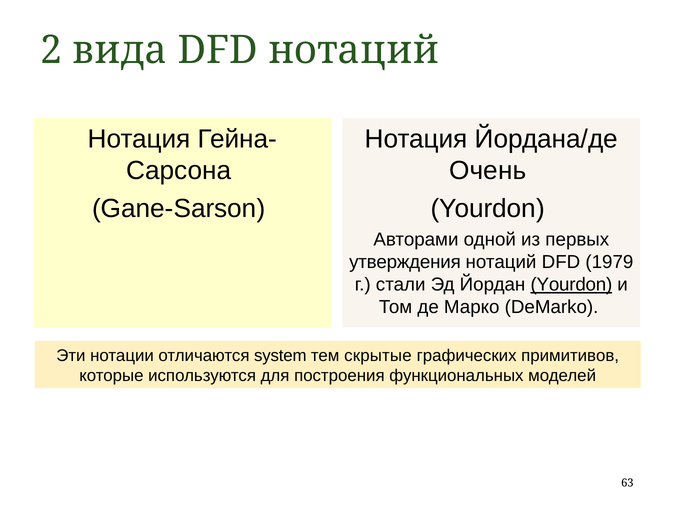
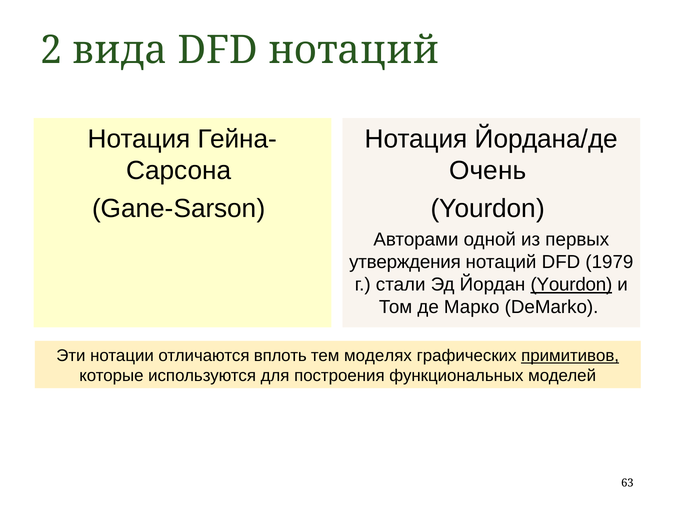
system: system -> вплоть
скрытые: скрытые -> моделях
примитивов underline: none -> present
